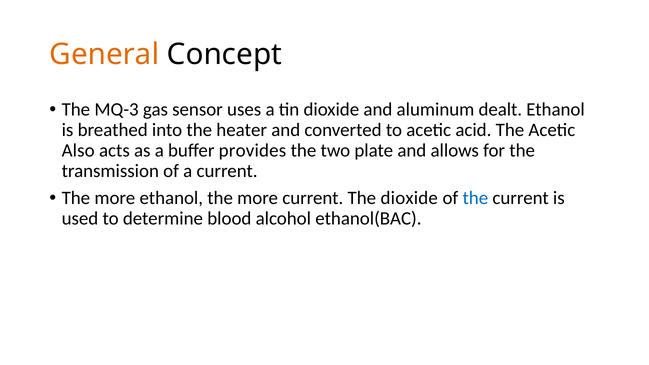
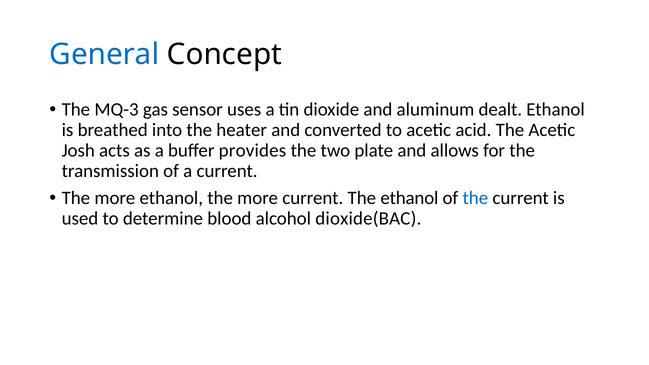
General colour: orange -> blue
Also: Also -> Josh
The dioxide: dioxide -> ethanol
ethanol(BAC: ethanol(BAC -> dioxide(BAC
